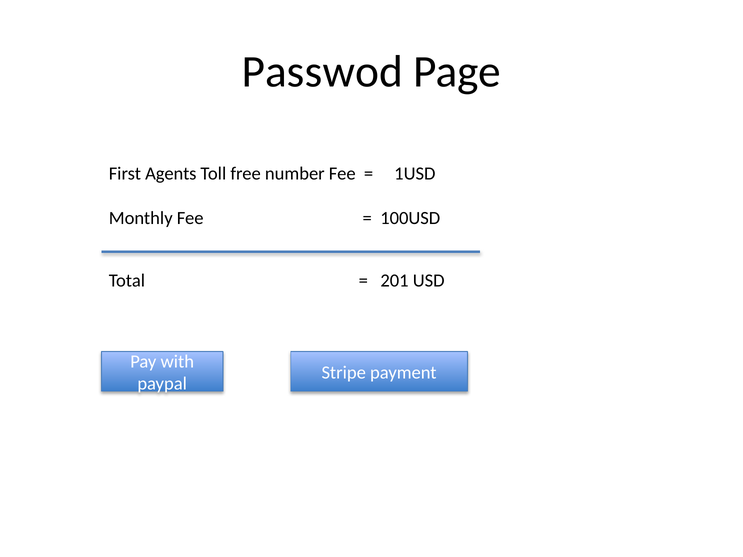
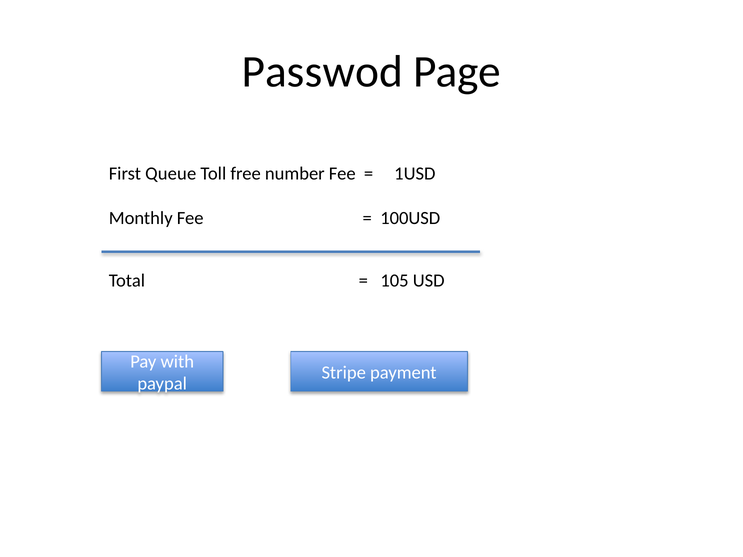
Agents: Agents -> Queue
201: 201 -> 105
